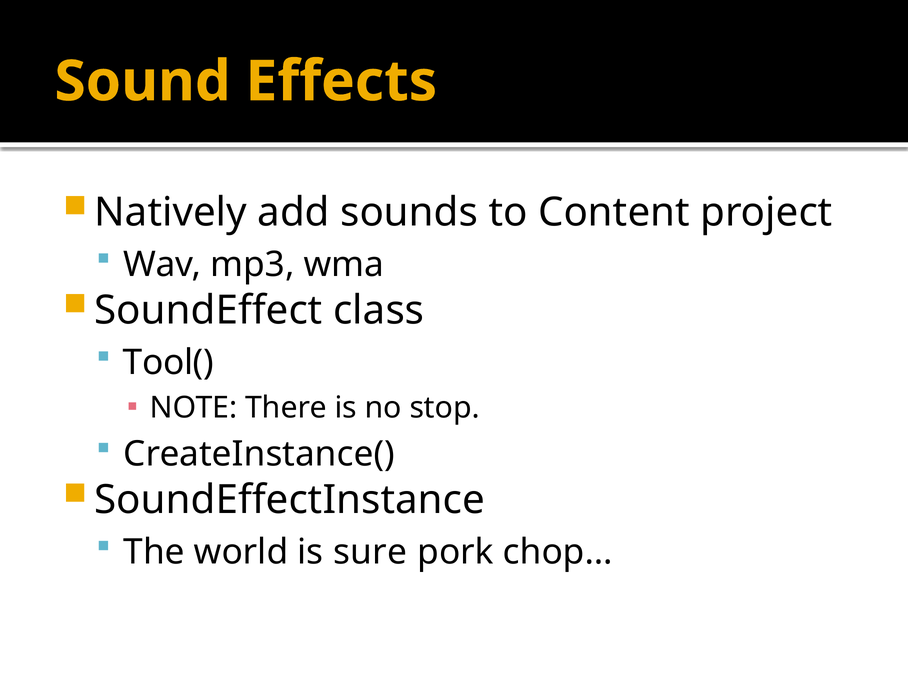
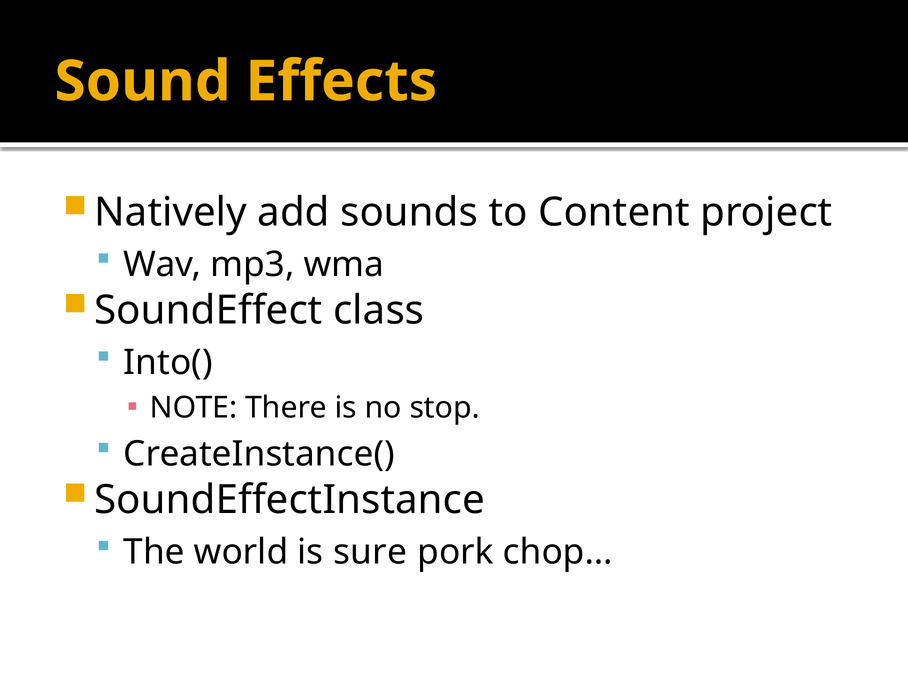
Tool(: Tool( -> Into(
